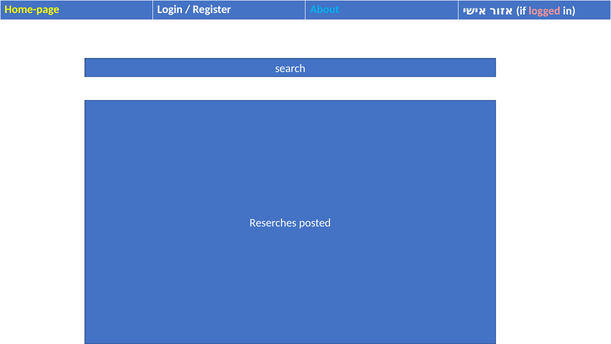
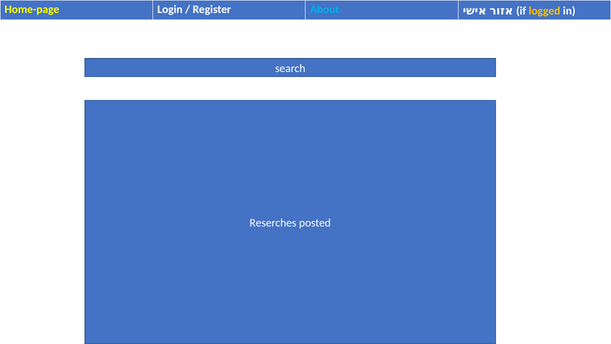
logged colour: pink -> yellow
